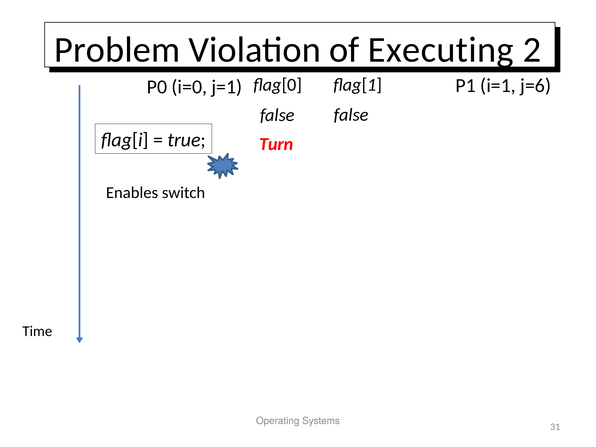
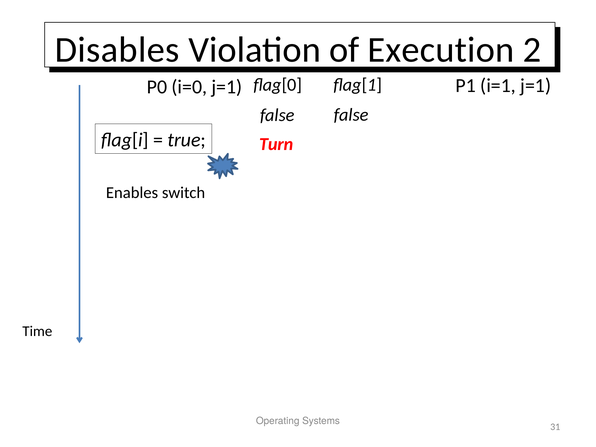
Problem: Problem -> Disables
Executing: Executing -> Execution
i=1 j=6: j=6 -> j=1
